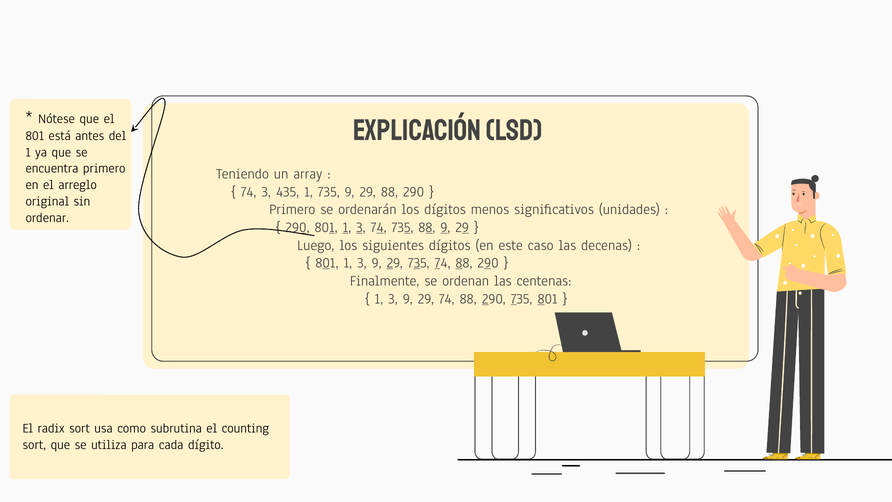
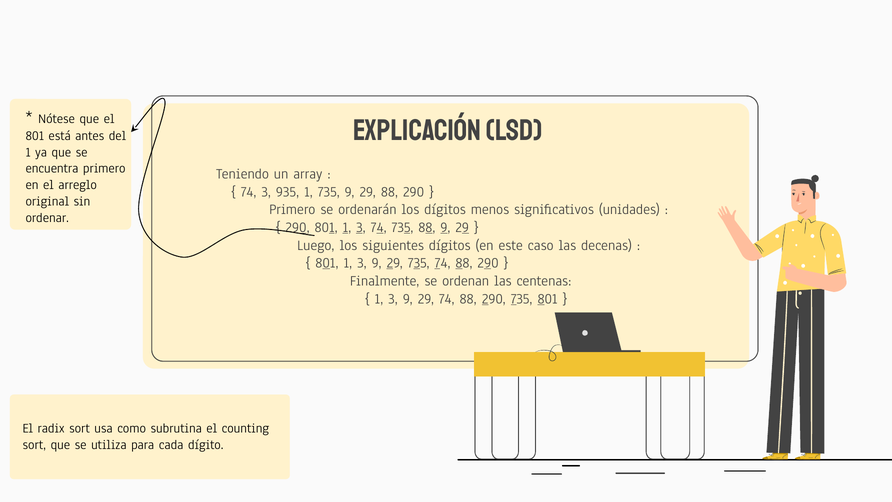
435: 435 -> 935
